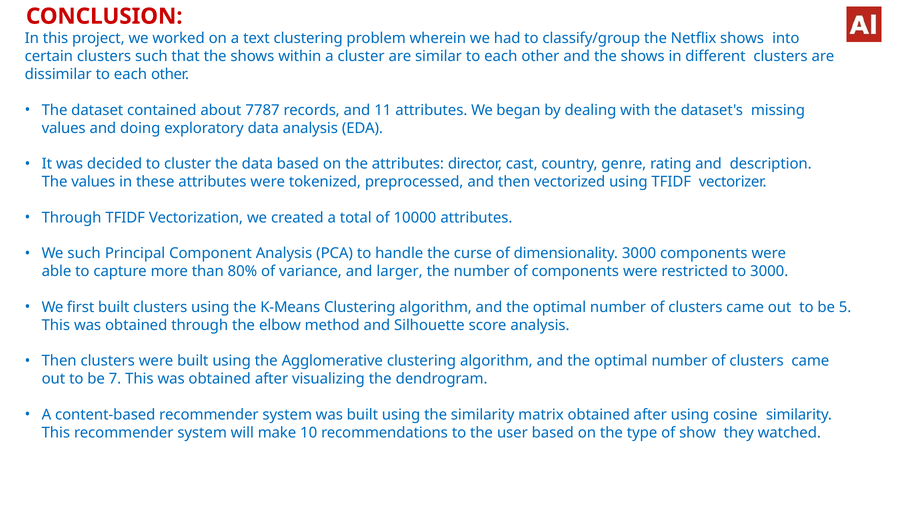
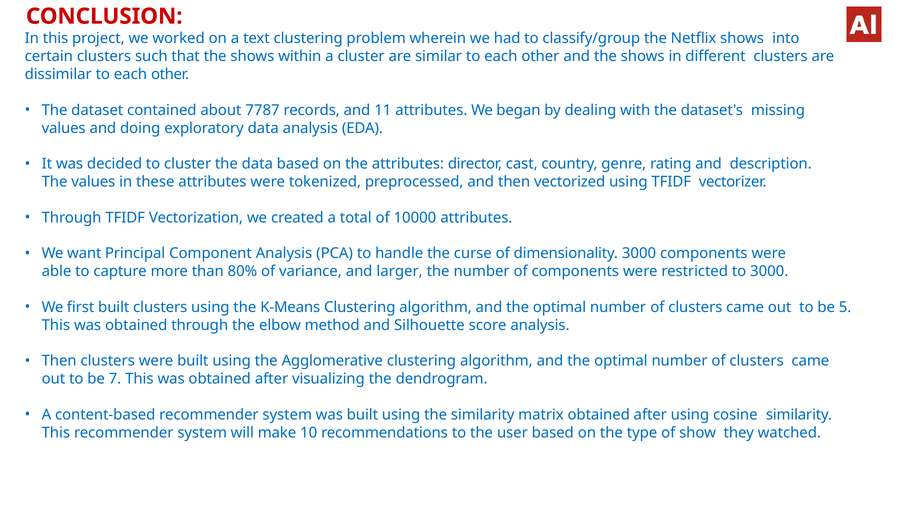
We such: such -> want
